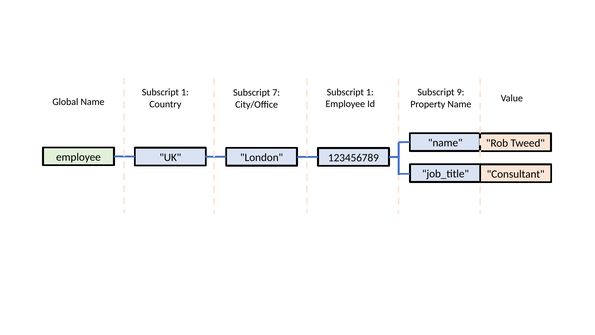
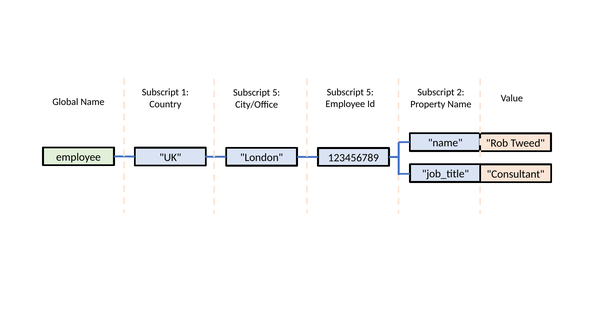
1 at (370, 92): 1 -> 5
9: 9 -> 2
7 at (276, 92): 7 -> 5
